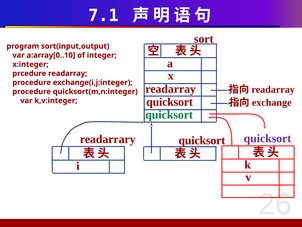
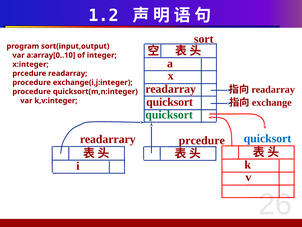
7.1: 7.1 -> 1.2
quicksort at (267, 138) colour: purple -> blue
quicksort at (202, 140): quicksort -> prcedure
